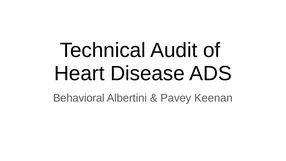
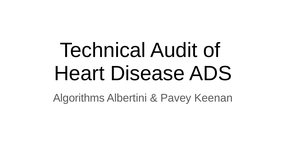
Behavioral: Behavioral -> Algorithms
